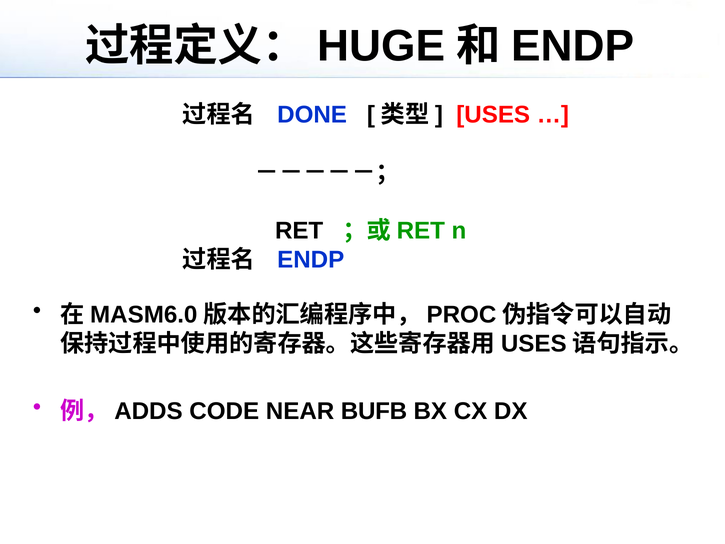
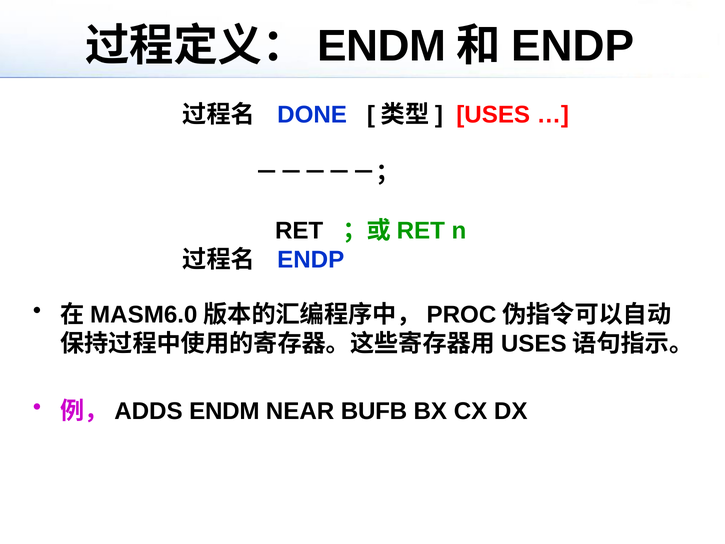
HUGE at (381, 46): HUGE -> ENDM
CODE at (224, 411): CODE -> ENDM
